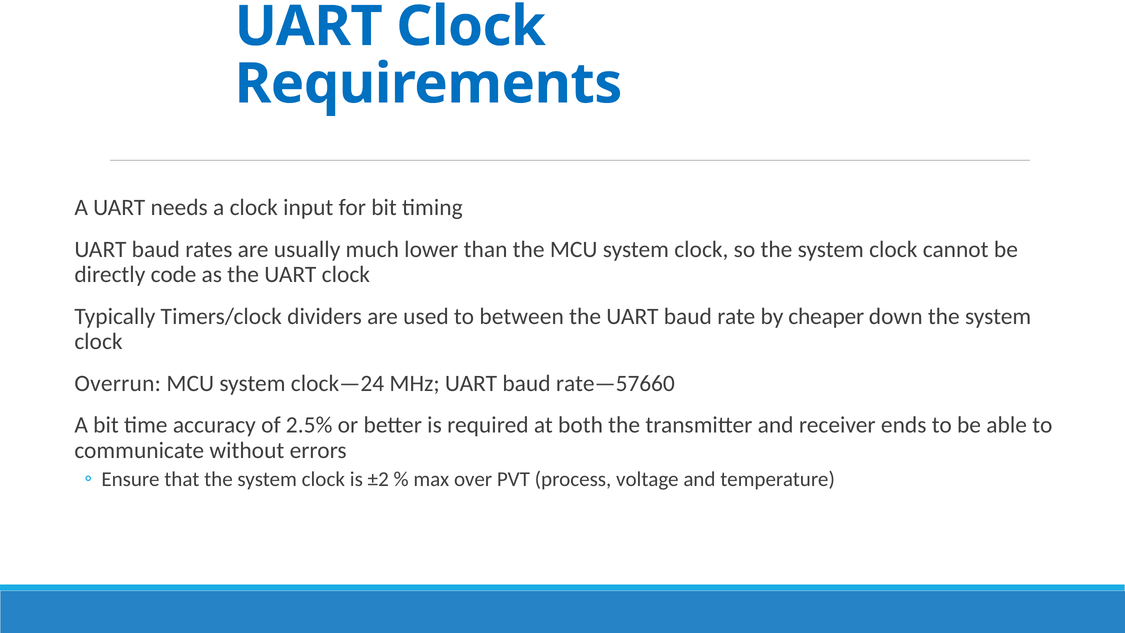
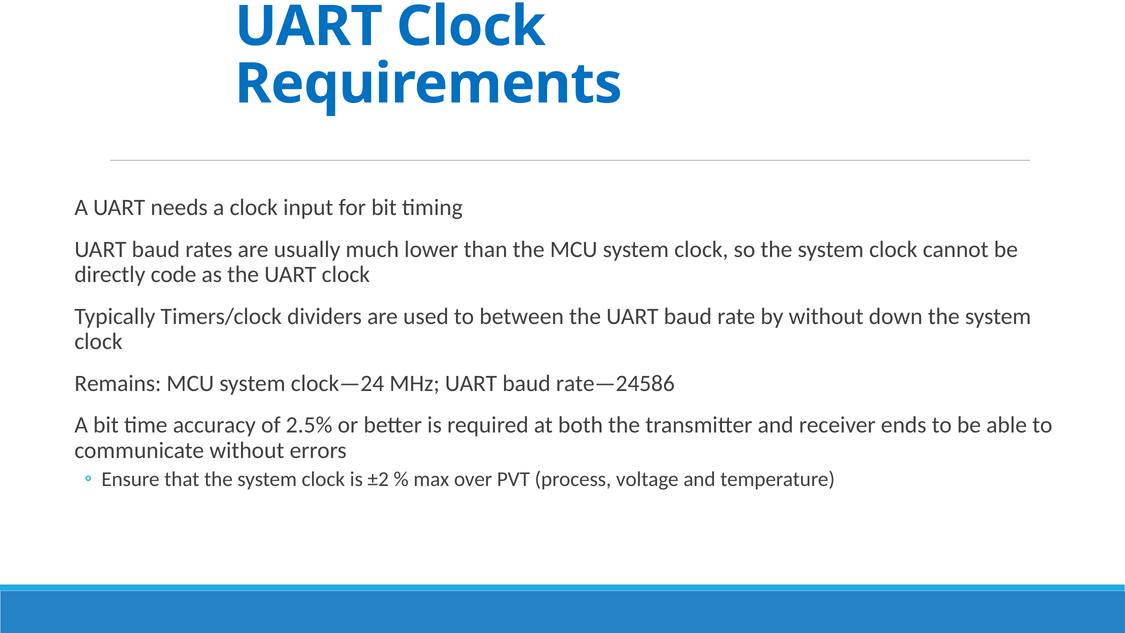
by cheaper: cheaper -> without
Overrun: Overrun -> Remains
rate—57660: rate—57660 -> rate—24586
